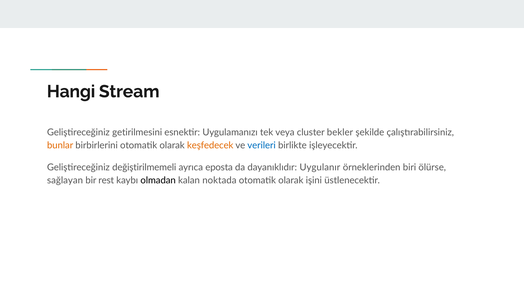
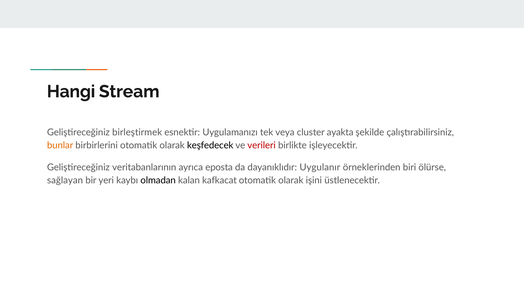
getirilmesini: getirilmesini -> birleştirmek
bekler: bekler -> ayakta
keşfedecek colour: orange -> black
verileri colour: blue -> red
değiştirilmemeli: değiştirilmemeli -> veritabanlarının
rest: rest -> yeri
noktada: noktada -> kafkacat
